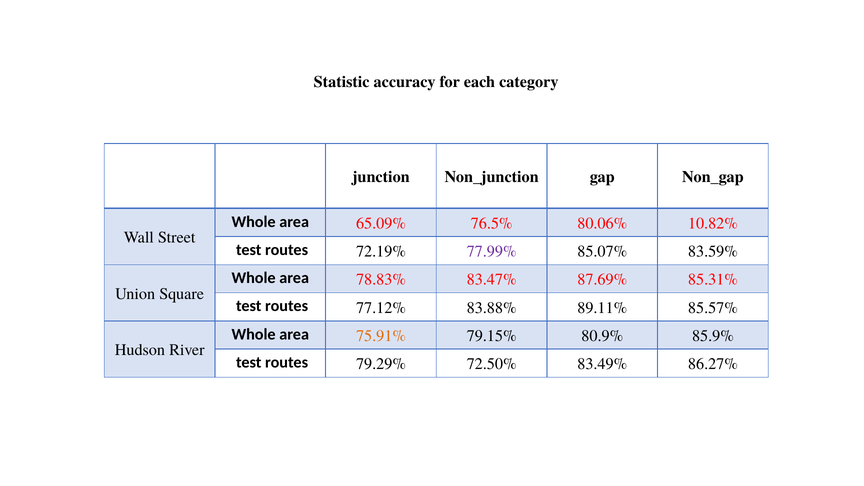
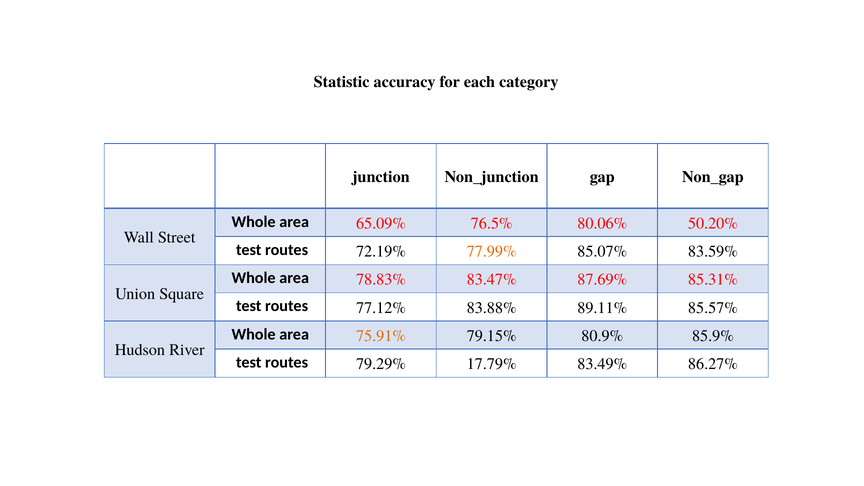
10.82%: 10.82% -> 50.20%
77.99% colour: purple -> orange
72.50%: 72.50% -> 17.79%
